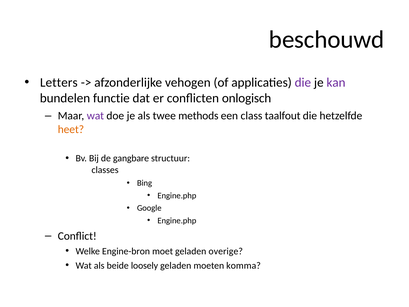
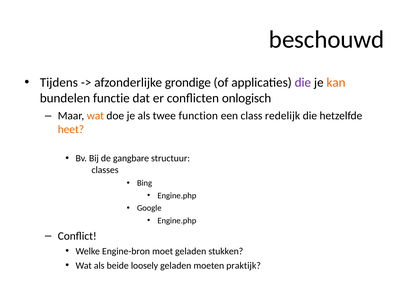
Letters: Letters -> Tijdens
vehogen: vehogen -> grondige
kan colour: purple -> orange
wat at (95, 116) colour: purple -> orange
methods: methods -> function
taalfout: taalfout -> redelijk
overige: overige -> stukken
komma: komma -> praktijk
